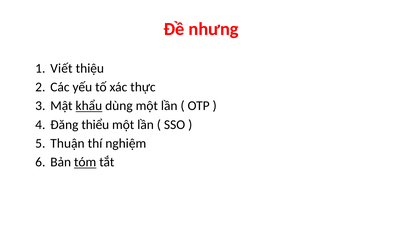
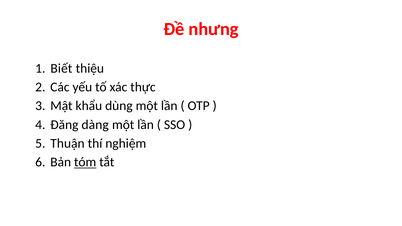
Viết: Viết -> Biết
khẩu underline: present -> none
thiểu: thiểu -> dàng
